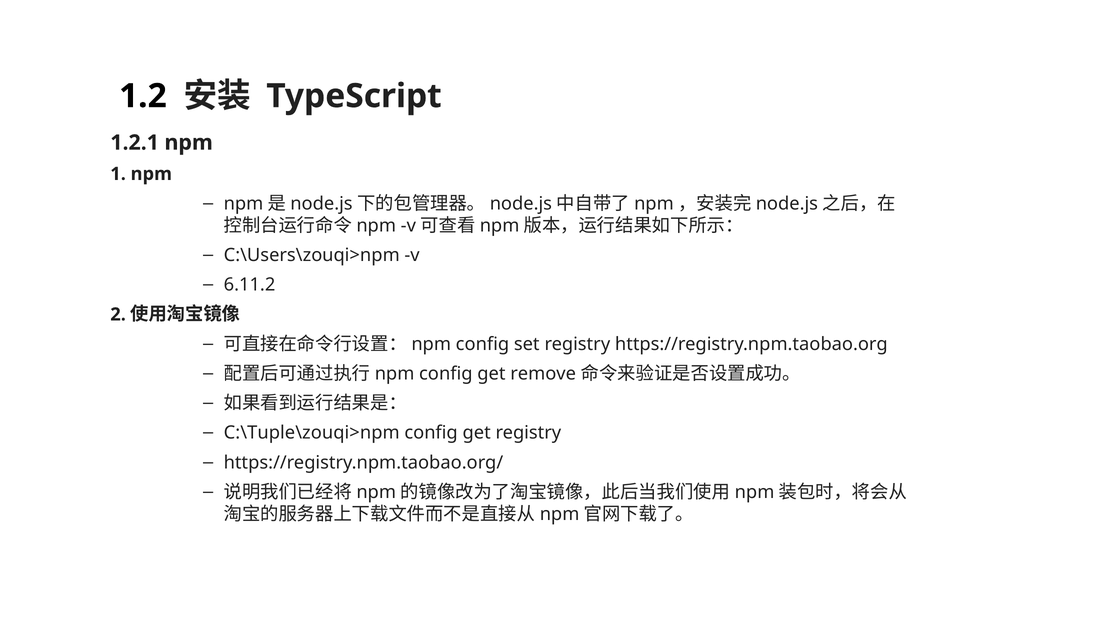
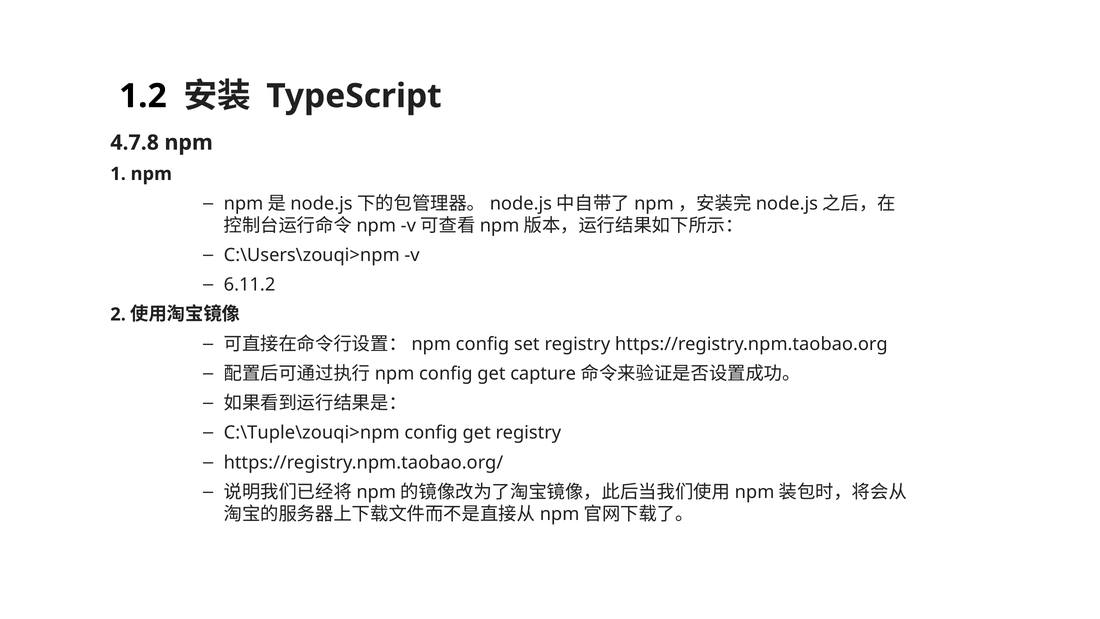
1.2.1: 1.2.1 -> 4.7.8
remove: remove -> capture
